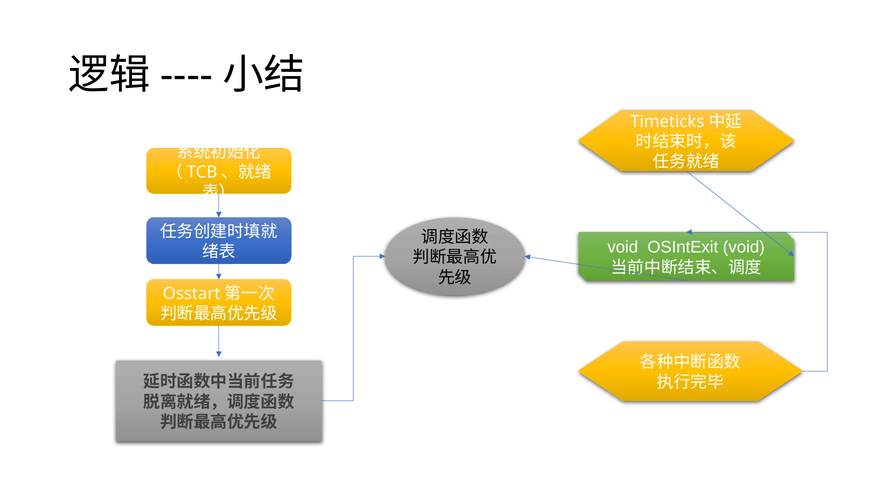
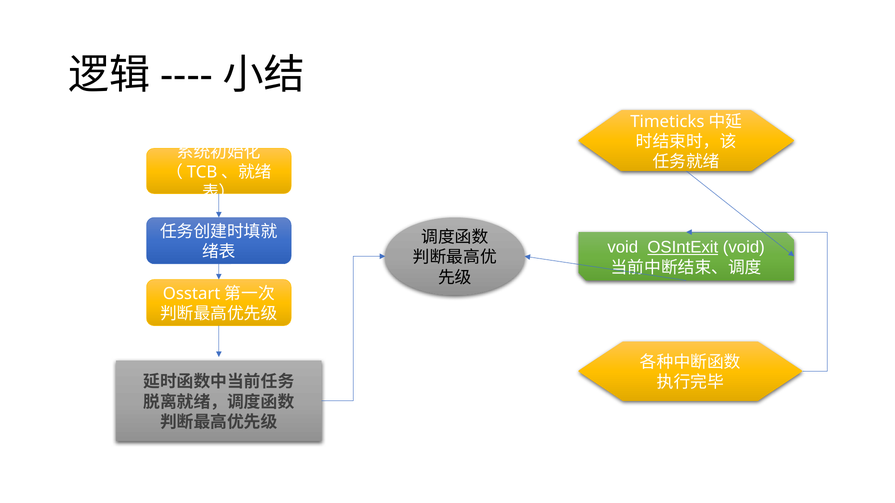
OSIntExit underline: none -> present
